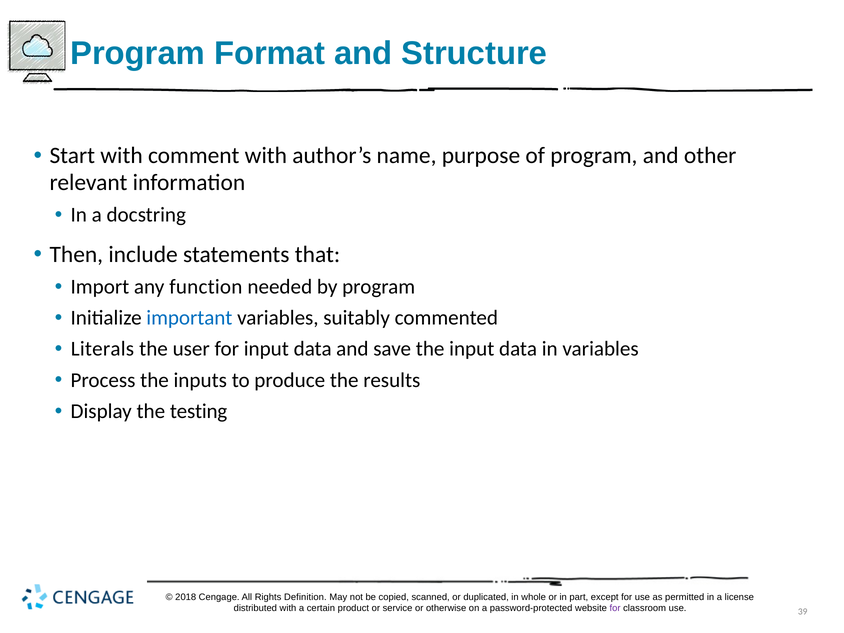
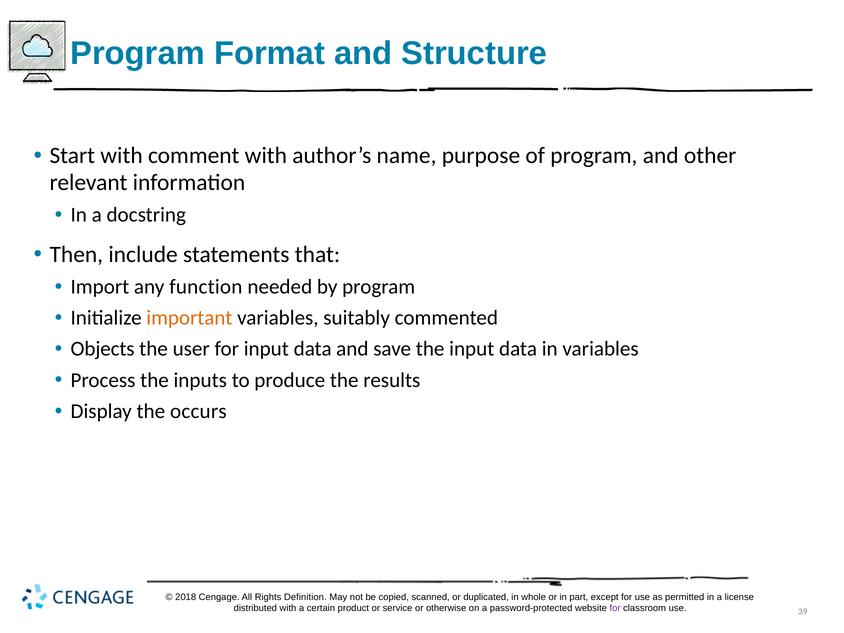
important colour: blue -> orange
Literals: Literals -> Objects
testing: testing -> occurs
